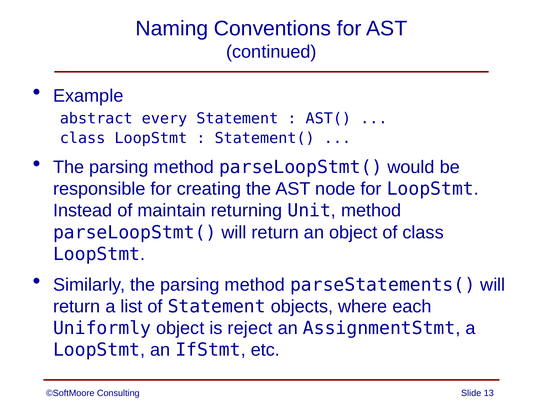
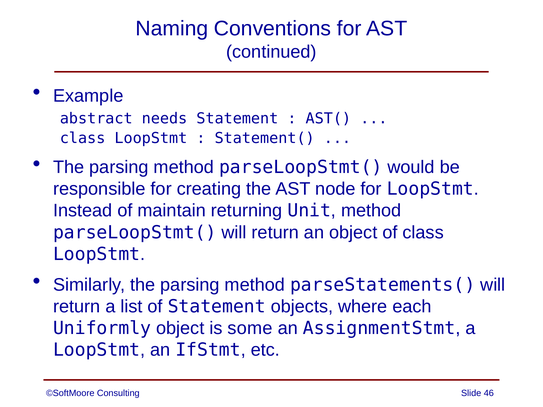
every: every -> needs
reject: reject -> some
13: 13 -> 46
